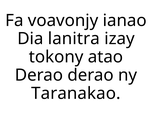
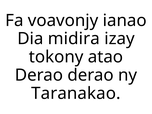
lanitra: lanitra -> midira
